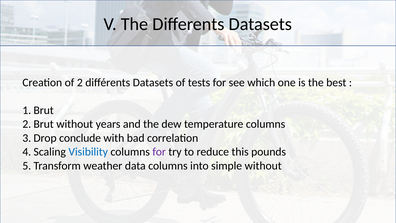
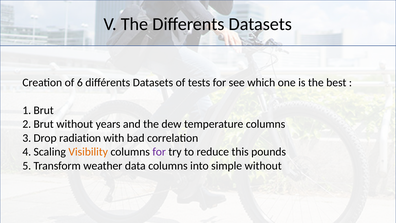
2: 2 -> 6
conclude: conclude -> radiation
Visibility colour: blue -> orange
